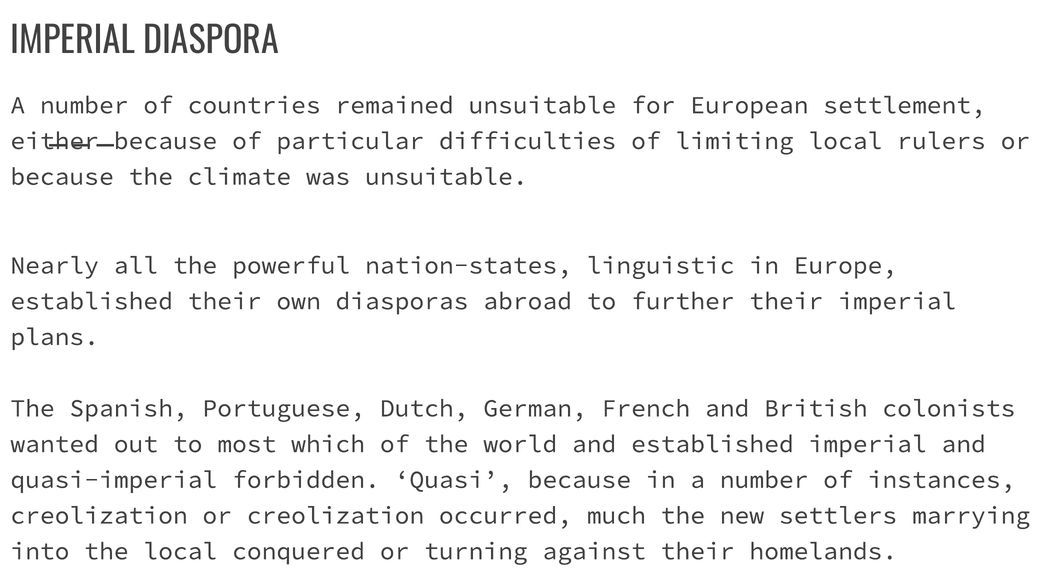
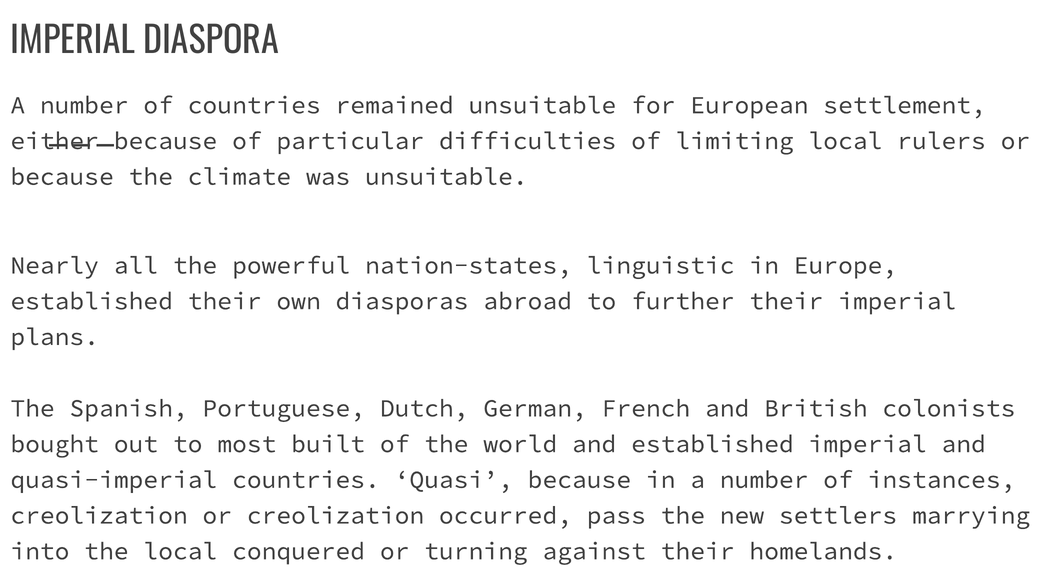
wanted: wanted -> bought
which: which -> built
quasi-imperial forbidden: forbidden -> countries
much: much -> pass
